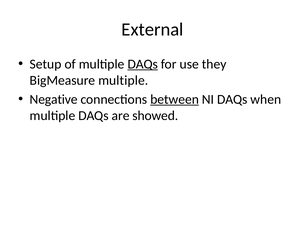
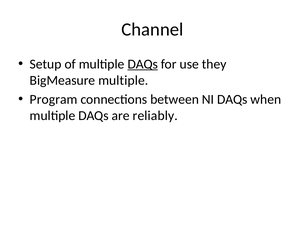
External: External -> Channel
Negative: Negative -> Program
between underline: present -> none
showed: showed -> reliably
